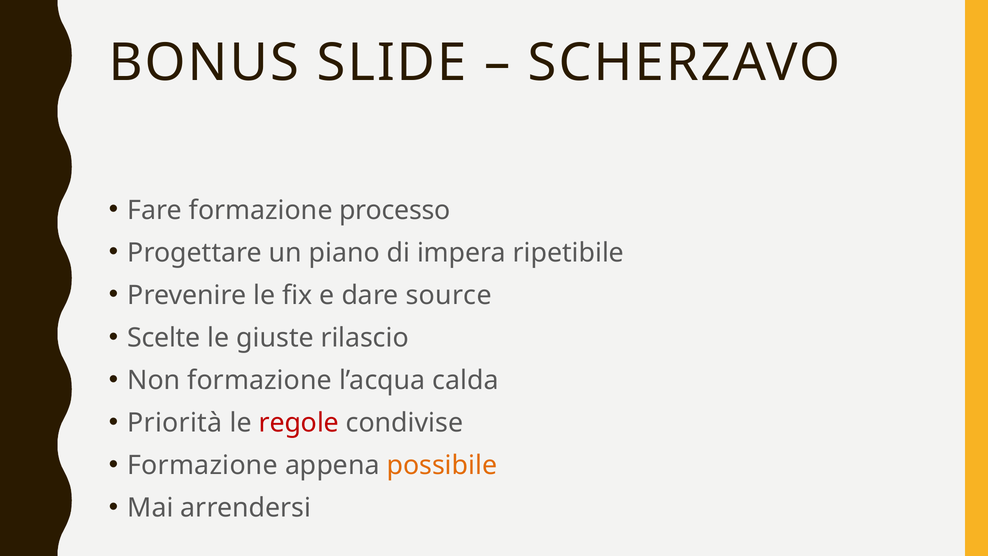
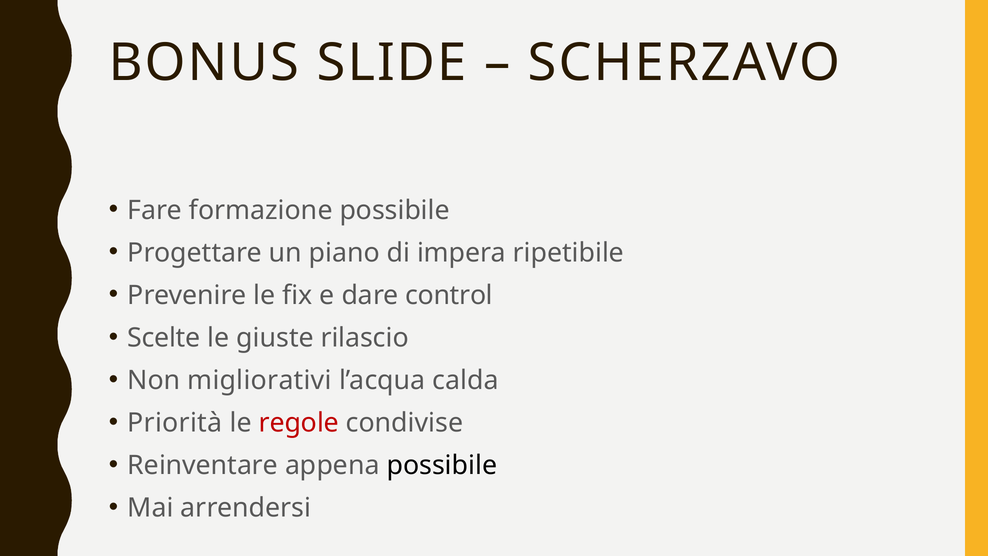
formazione processo: processo -> possibile
source: source -> control
Non formazione: formazione -> migliorativi
Formazione at (203, 465): Formazione -> Reinventare
possibile at (442, 465) colour: orange -> black
